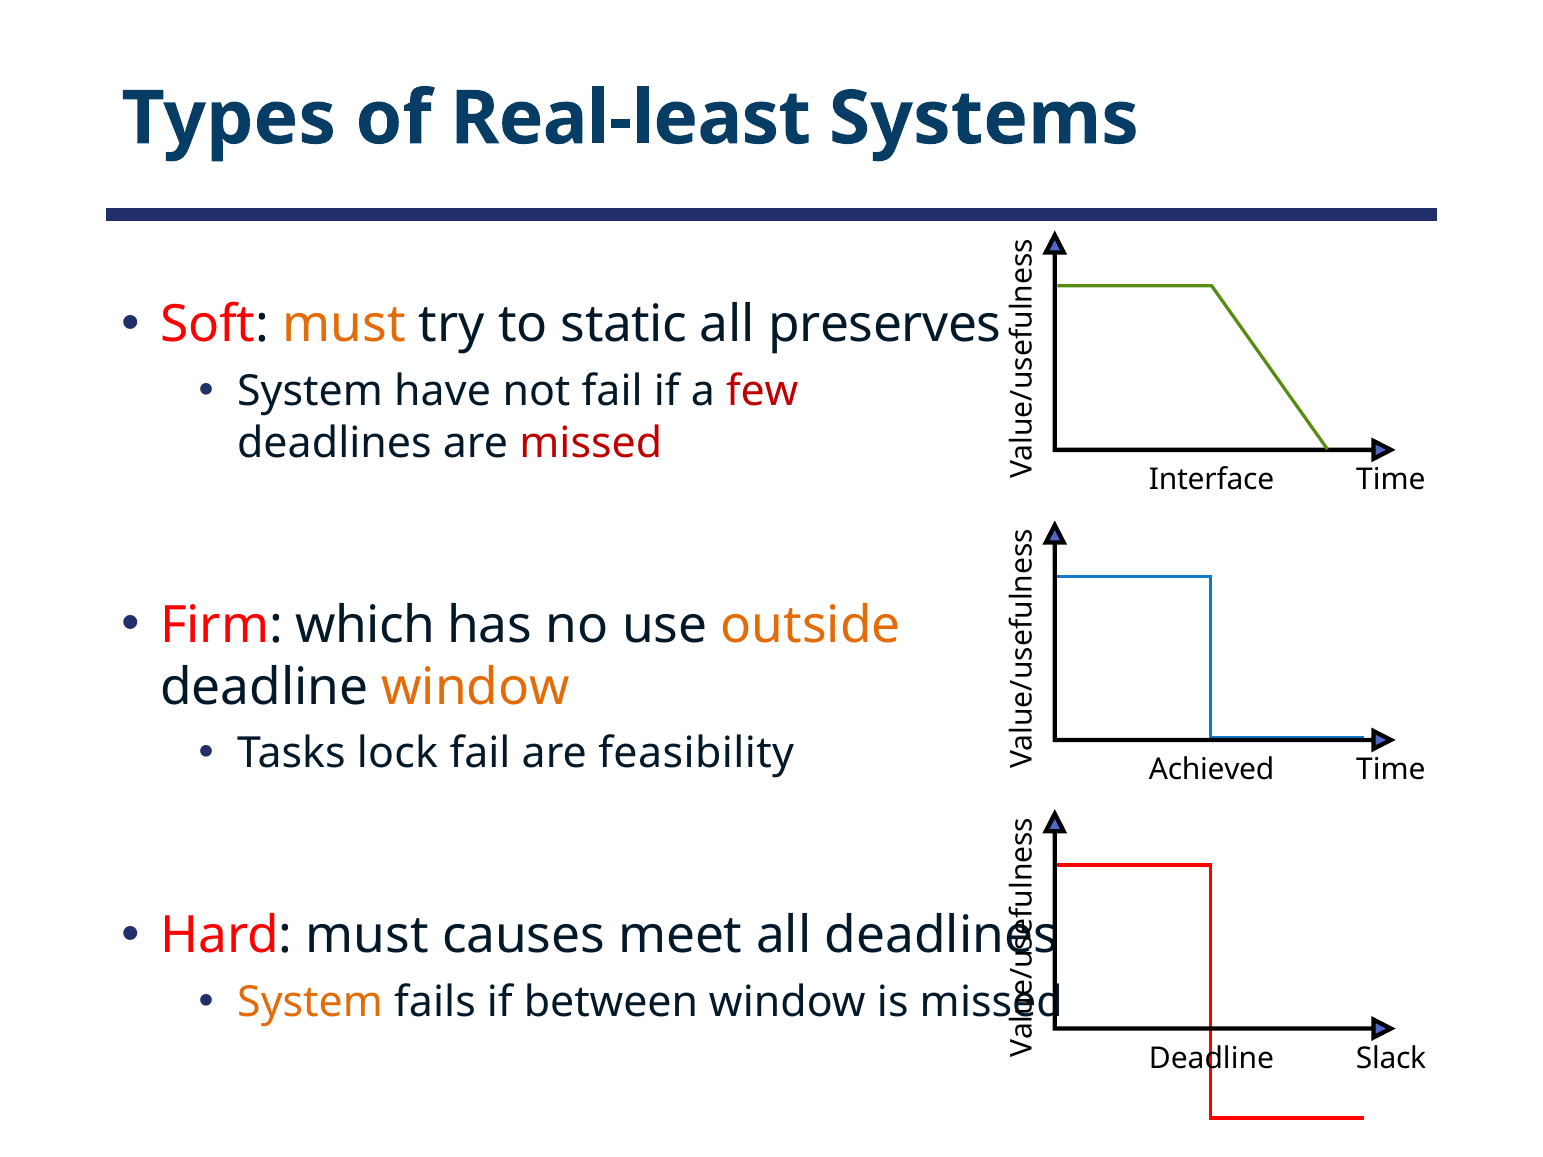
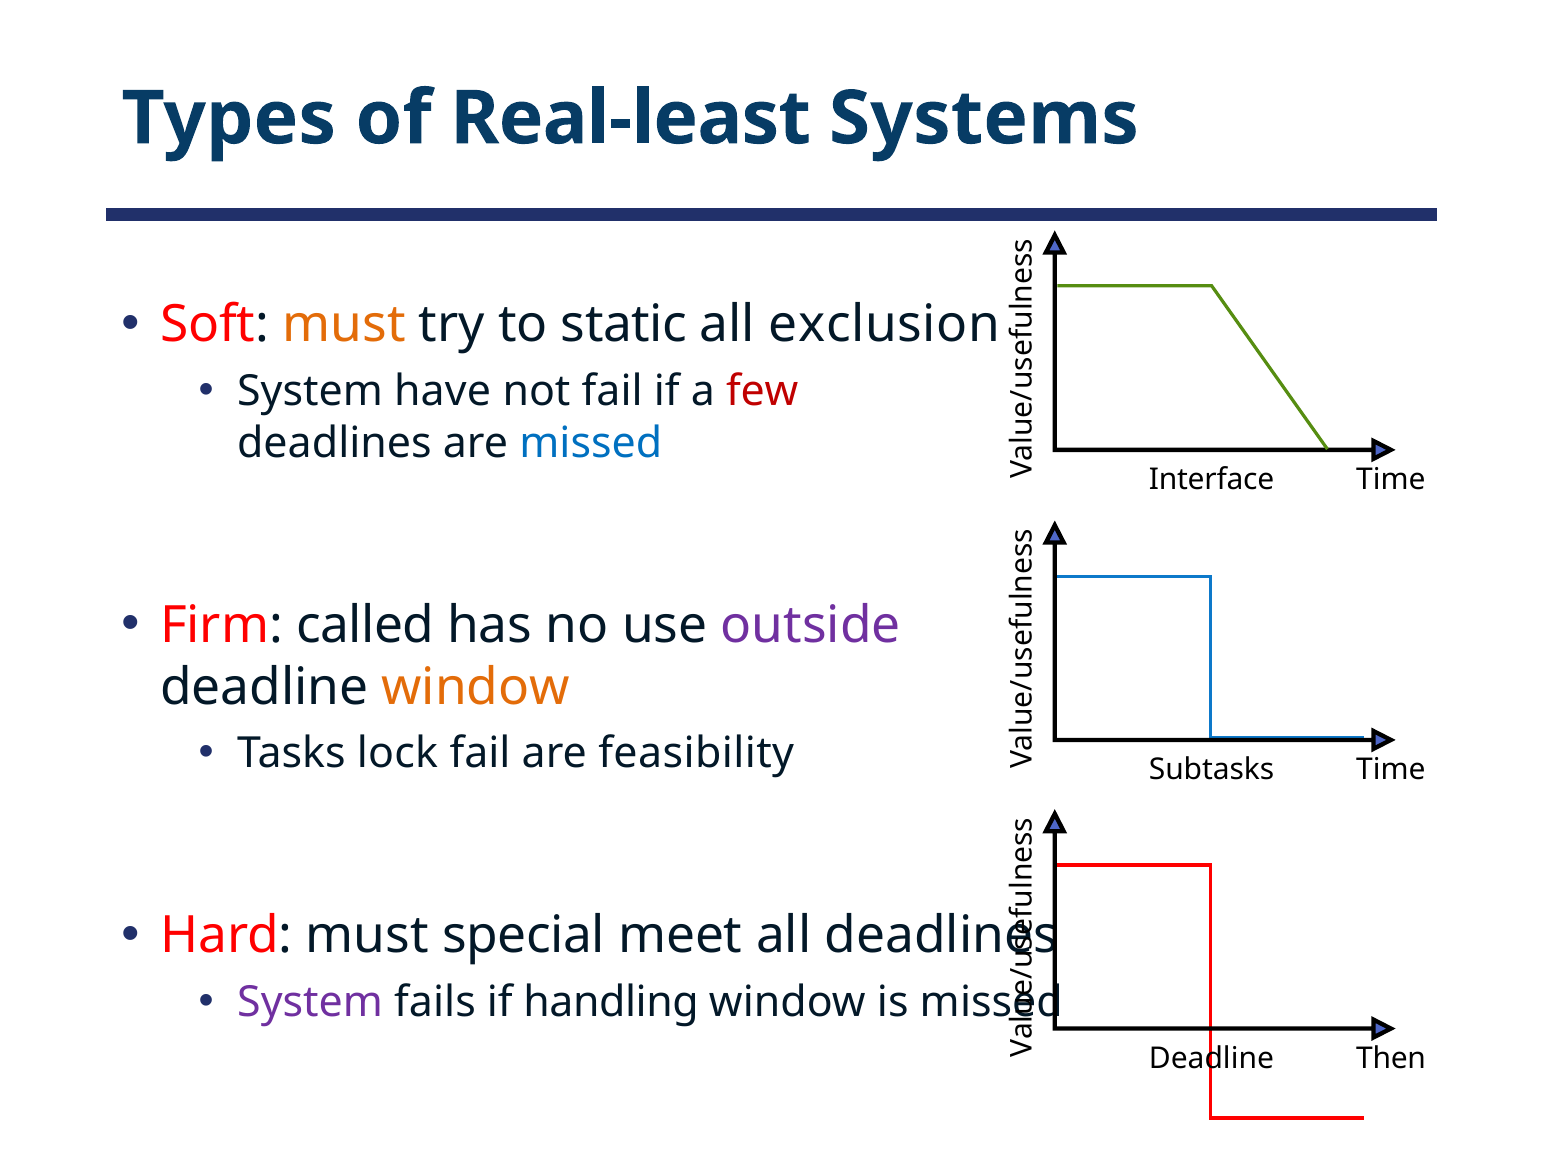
preserves: preserves -> exclusion
missed at (591, 443) colour: red -> blue
which: which -> called
outside colour: orange -> purple
Achieved: Achieved -> Subtasks
causes: causes -> special
System at (310, 1003) colour: orange -> purple
between: between -> handling
Slack: Slack -> Then
